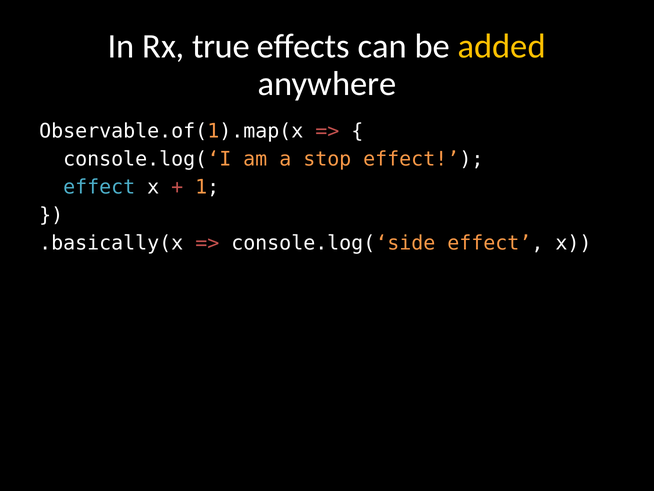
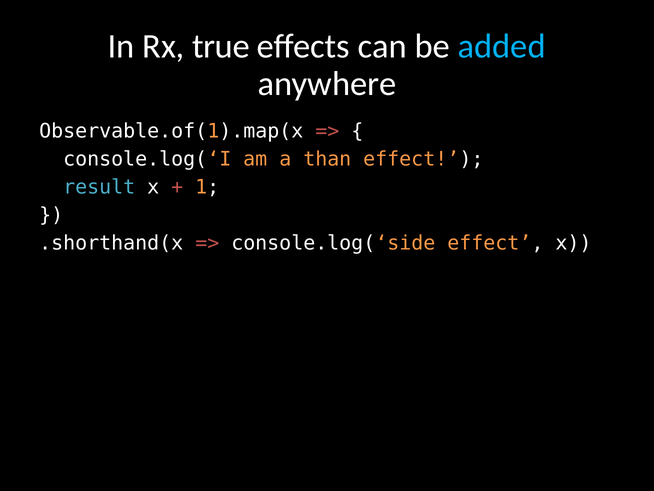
added colour: yellow -> light blue
stop: stop -> than
effect at (99, 187): effect -> result
.basically(x: .basically(x -> .shorthand(x
